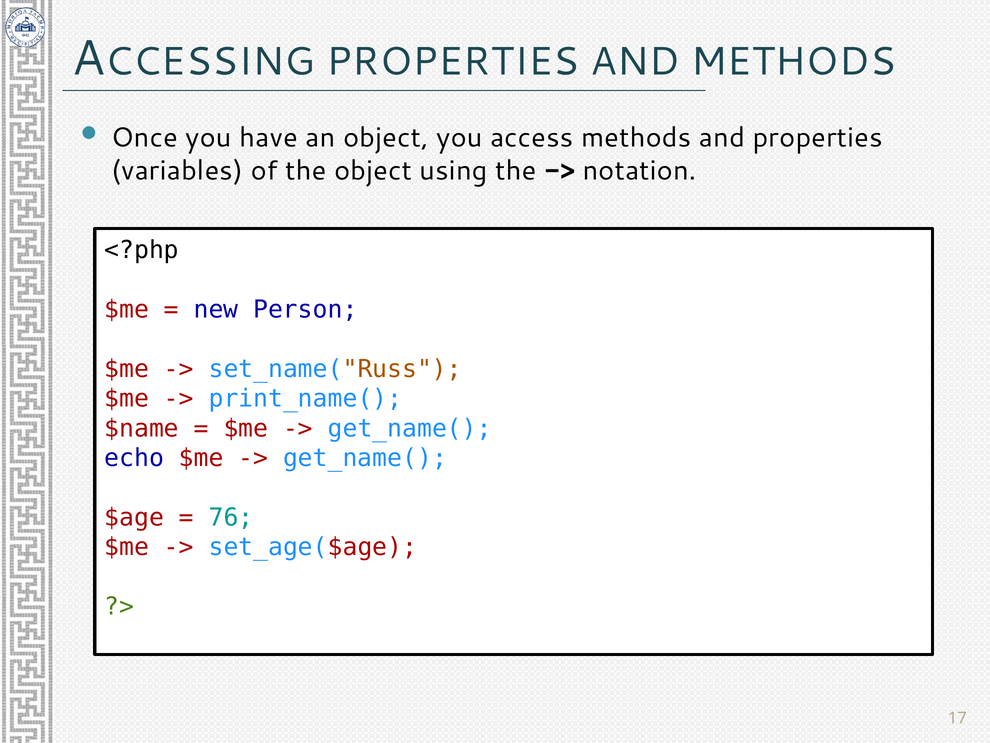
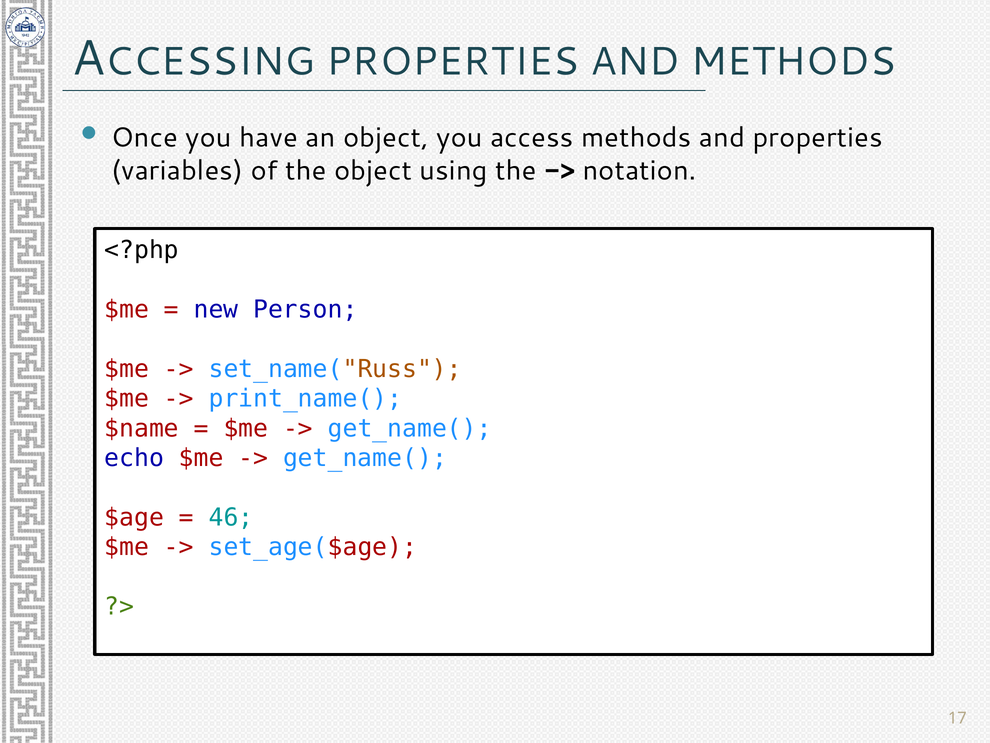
76: 76 -> 46
